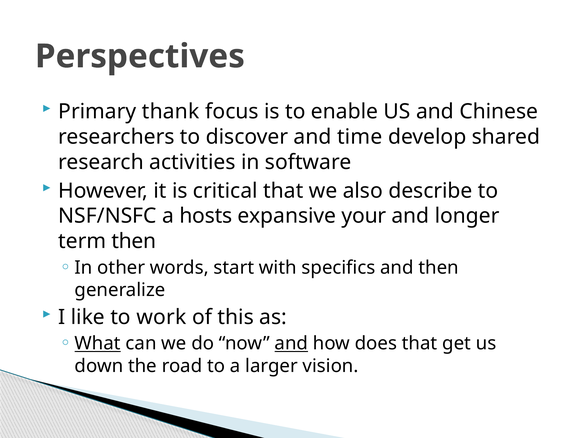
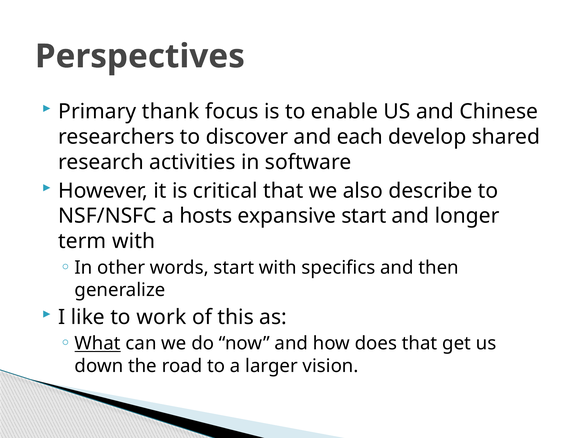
time: time -> each
expansive your: your -> start
term then: then -> with
and at (291, 343) underline: present -> none
